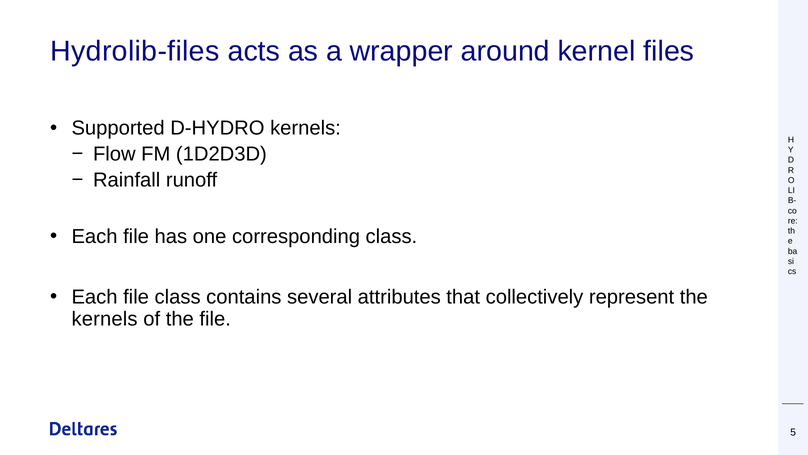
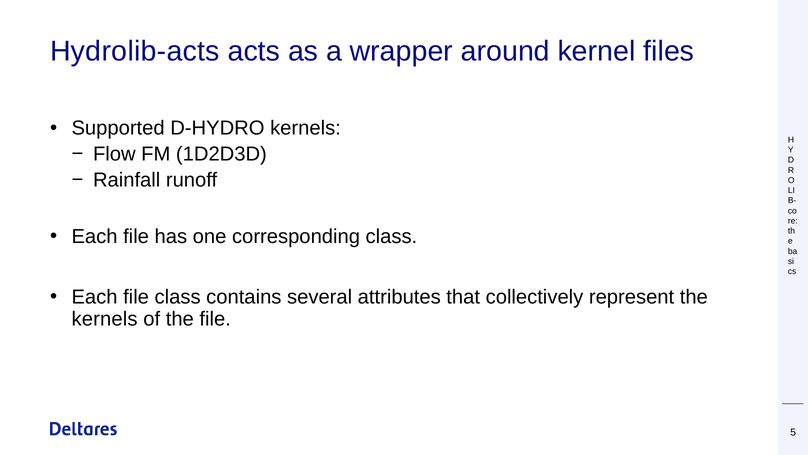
Hydrolib-files: Hydrolib-files -> Hydrolib-acts
